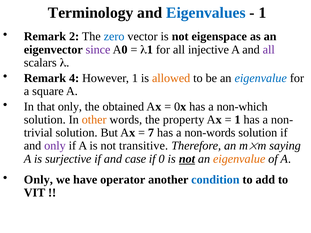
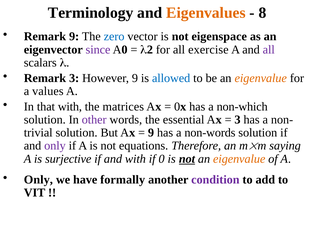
Eigenvalues colour: blue -> orange
1 at (262, 13): 1 -> 8
Remark 2: 2 -> 9
1 at (150, 50): 1 -> 2
injective: injective -> exercise
Remark 4: 4 -> 3
However 1: 1 -> 9
allowed colour: orange -> blue
eigenvalue at (261, 78) colour: blue -> orange
square: square -> values
that only: only -> with
obtained: obtained -> matrices
other colour: orange -> purple
property: property -> essential
1 at (238, 120): 1 -> 3
7 at (151, 133): 7 -> 9
transitive: transitive -> equations
and case: case -> with
operator: operator -> formally
condition colour: blue -> purple
